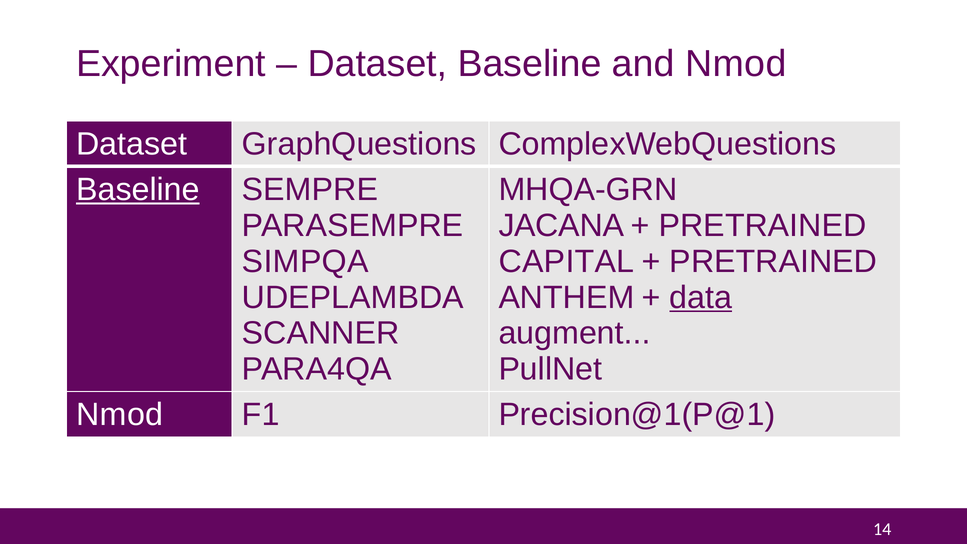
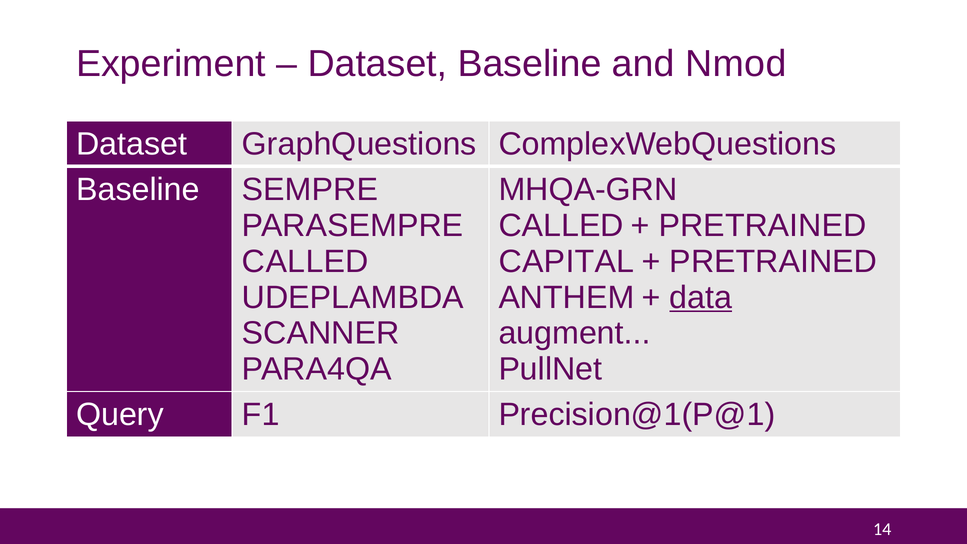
Baseline at (138, 190) underline: present -> none
JACANA at (561, 226): JACANA -> CALLED
SIMPQA at (305, 262): SIMPQA -> CALLED
Nmod at (120, 415): Nmod -> Query
